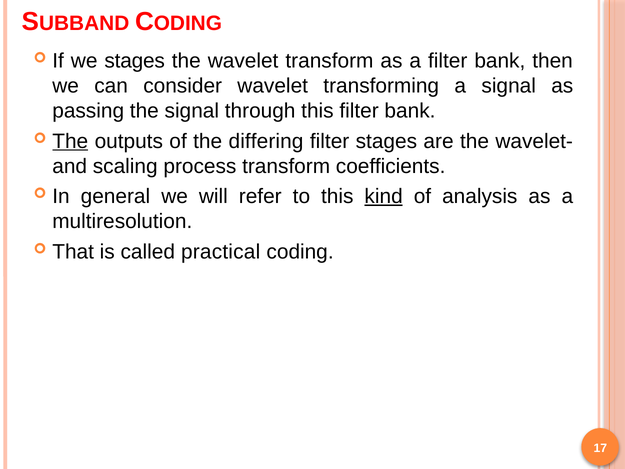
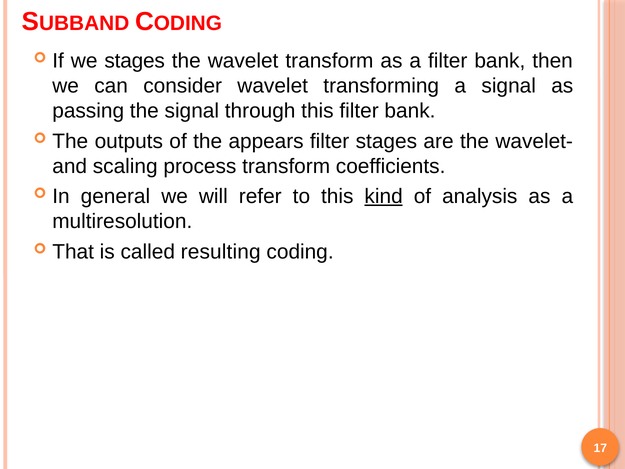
The at (70, 141) underline: present -> none
differing: differing -> appears
practical: practical -> resulting
